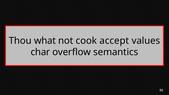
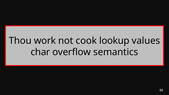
what: what -> work
accept: accept -> lookup
